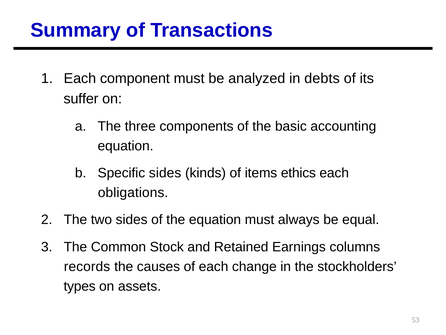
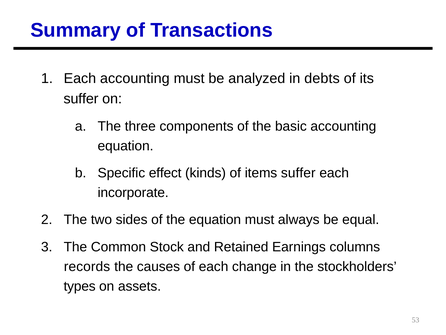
Each component: component -> accounting
Specific sides: sides -> effect
items ethics: ethics -> suffer
obligations: obligations -> incorporate
